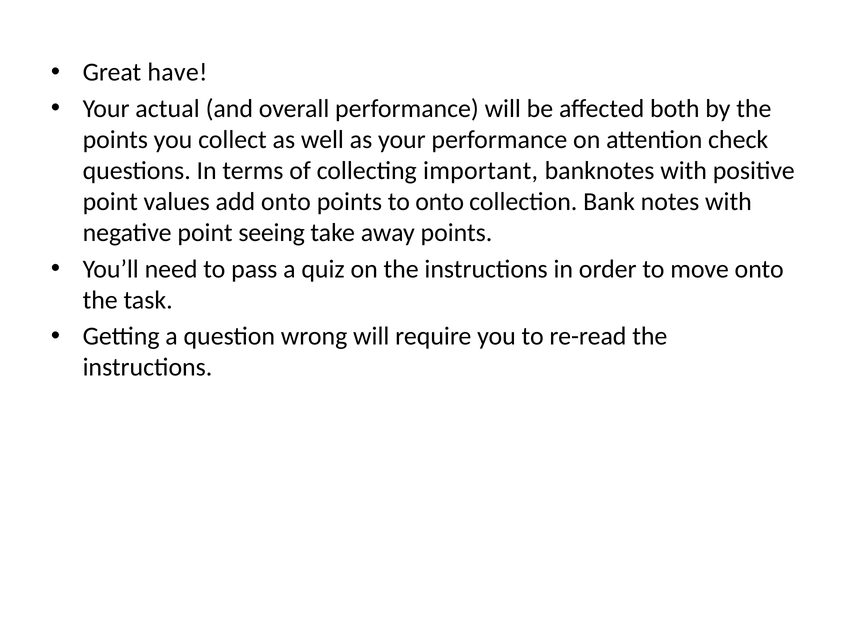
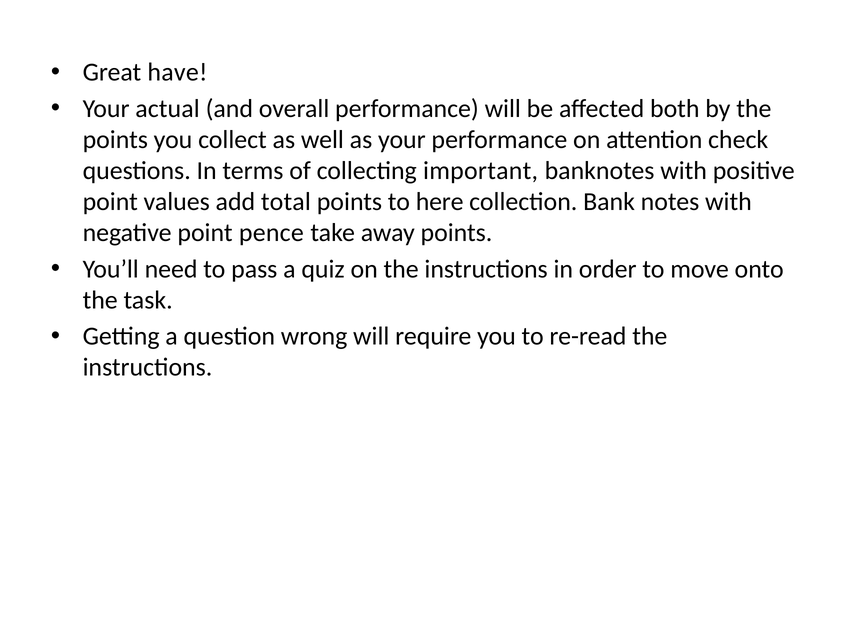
add onto: onto -> total
to onto: onto -> here
seeing: seeing -> pence
